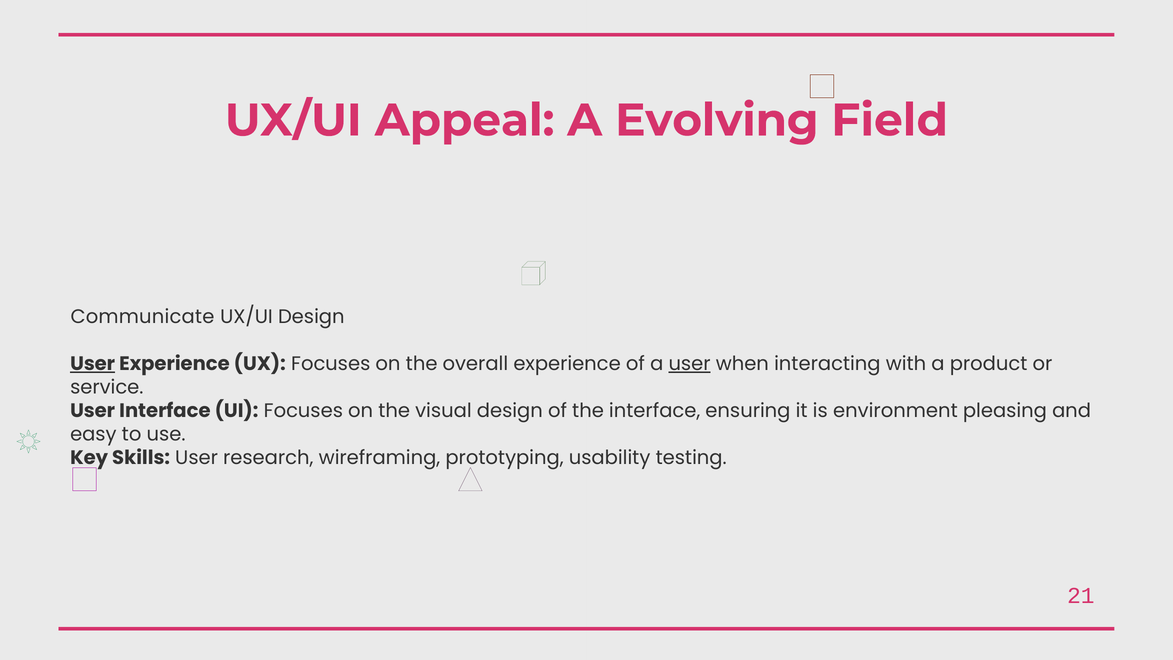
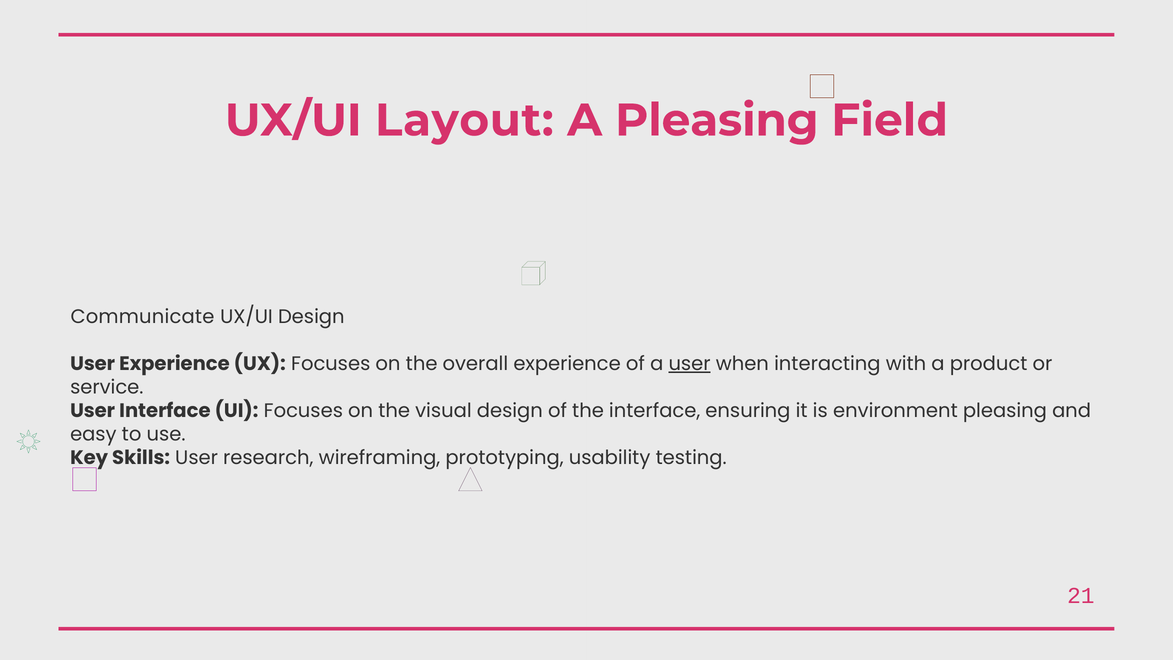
Appeal: Appeal -> Layout
A Evolving: Evolving -> Pleasing
User at (93, 364) underline: present -> none
